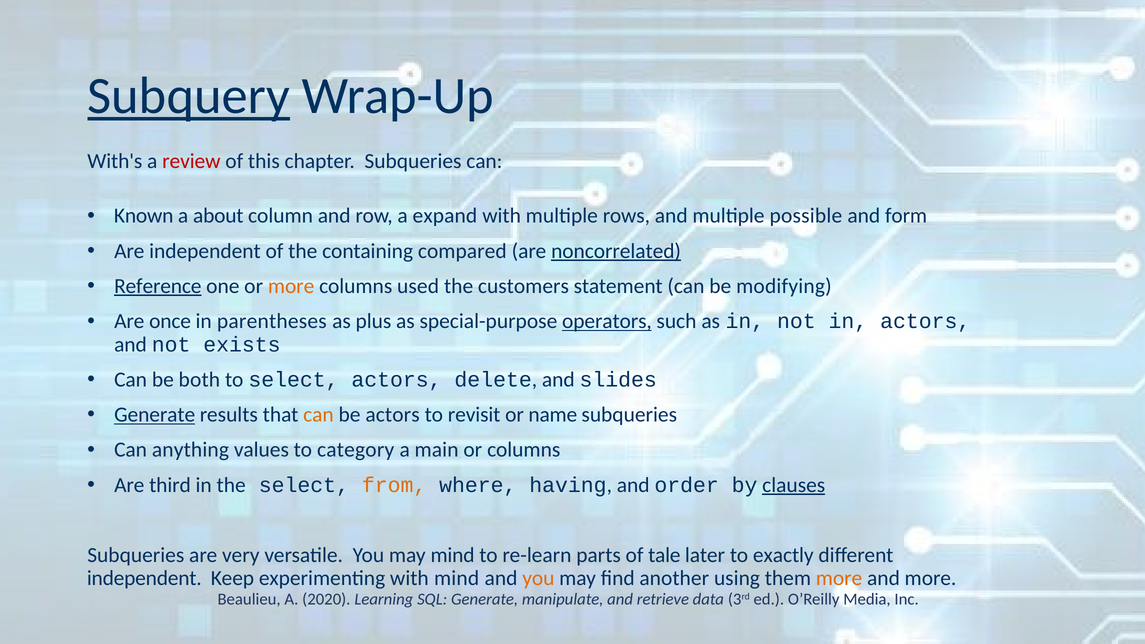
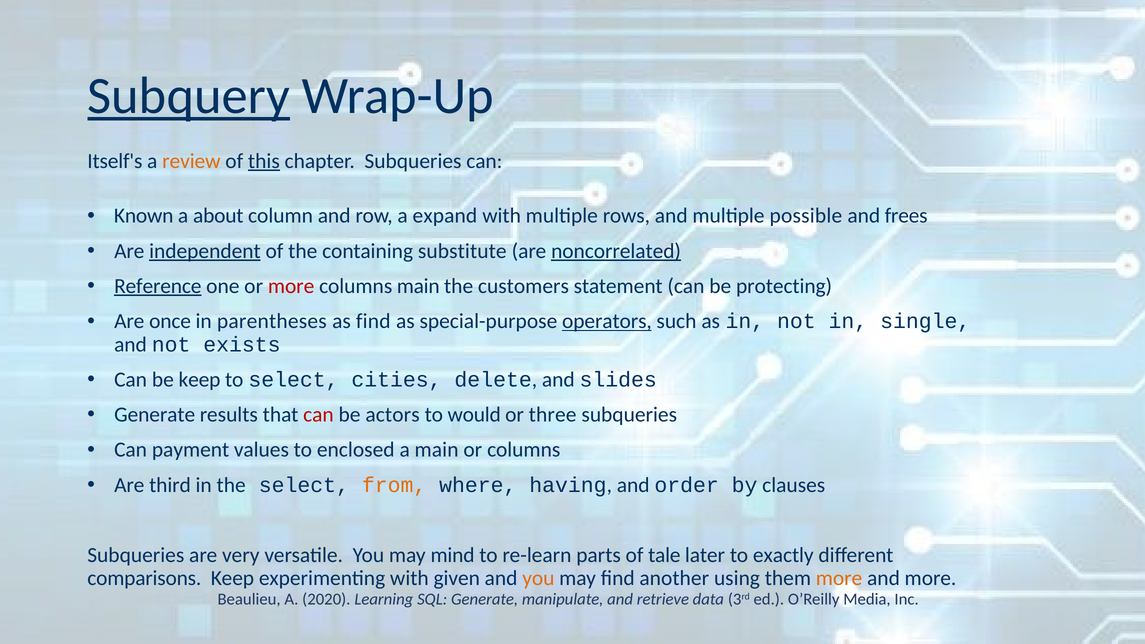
With's: With's -> Itself's
review colour: red -> orange
this underline: none -> present
form: form -> frees
independent at (205, 251) underline: none -> present
compared: compared -> substitute
more at (291, 286) colour: orange -> red
columns used: used -> main
modifying: modifying -> protecting
as plus: plus -> find
in actors: actors -> single
be both: both -> keep
select actors: actors -> cities
Generate at (155, 415) underline: present -> none
can at (318, 415) colour: orange -> red
revisit: revisit -> would
name: name -> three
anything: anything -> payment
category: category -> enclosed
clauses underline: present -> none
independent at (144, 578): independent -> comparisons
with mind: mind -> given
